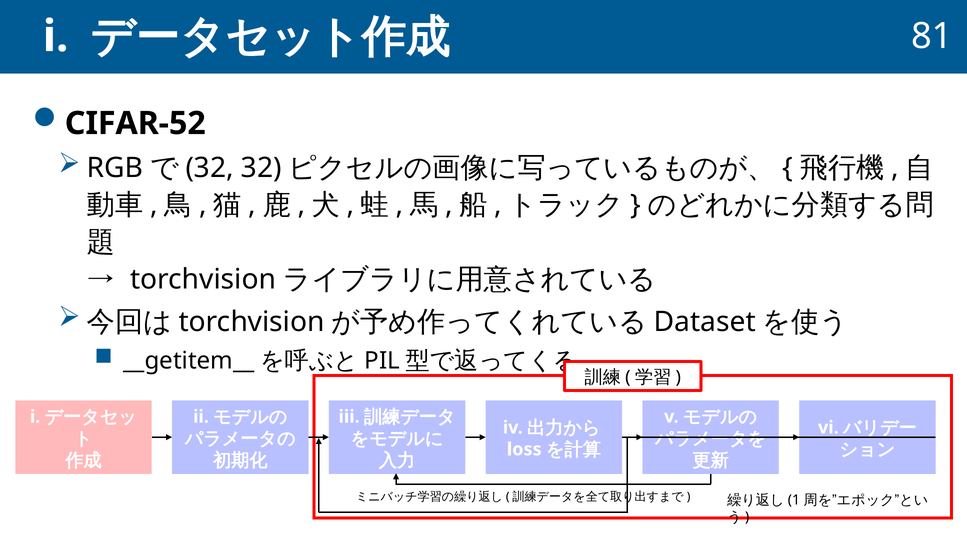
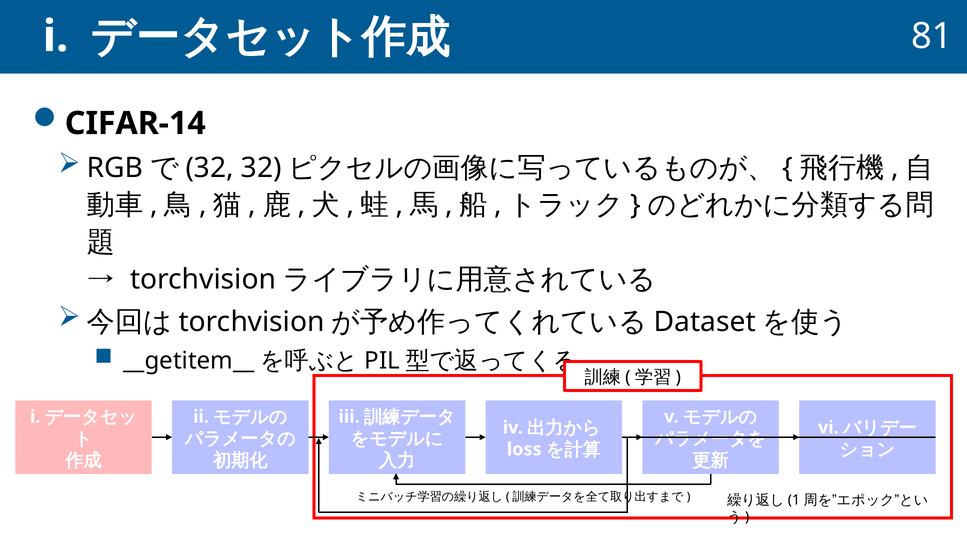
CIFAR-52: CIFAR-52 -> CIFAR-14
